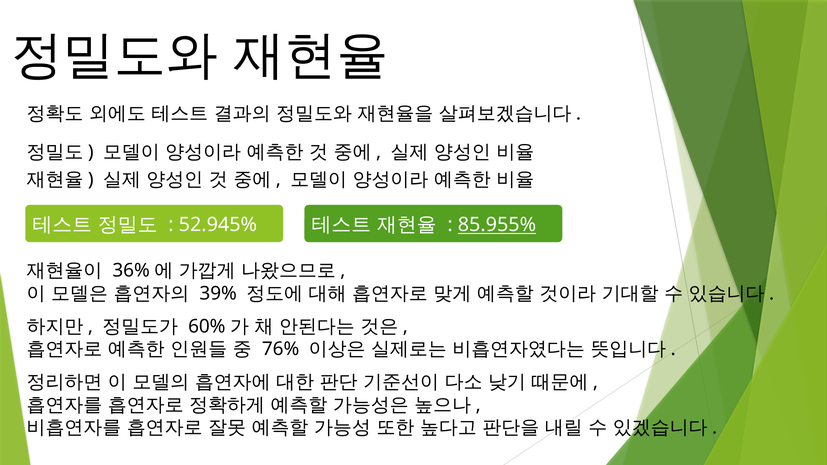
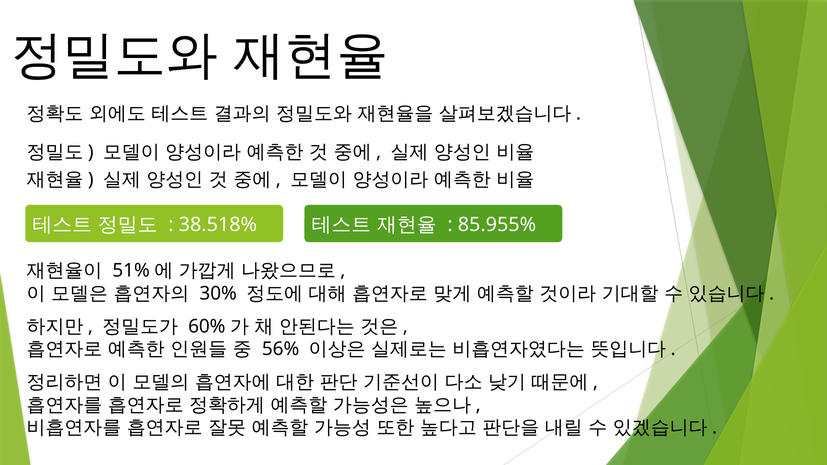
52.945%: 52.945% -> 38.518%
85.955% underline: present -> none
36%: 36% -> 51%
39%: 39% -> 30%
76%: 76% -> 56%
